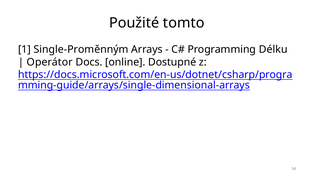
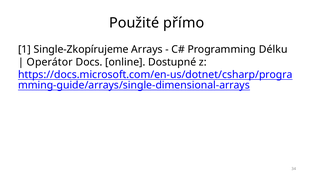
tomto: tomto -> přímo
Single-Proměnným: Single-Proměnným -> Single-Zkopírujeme
